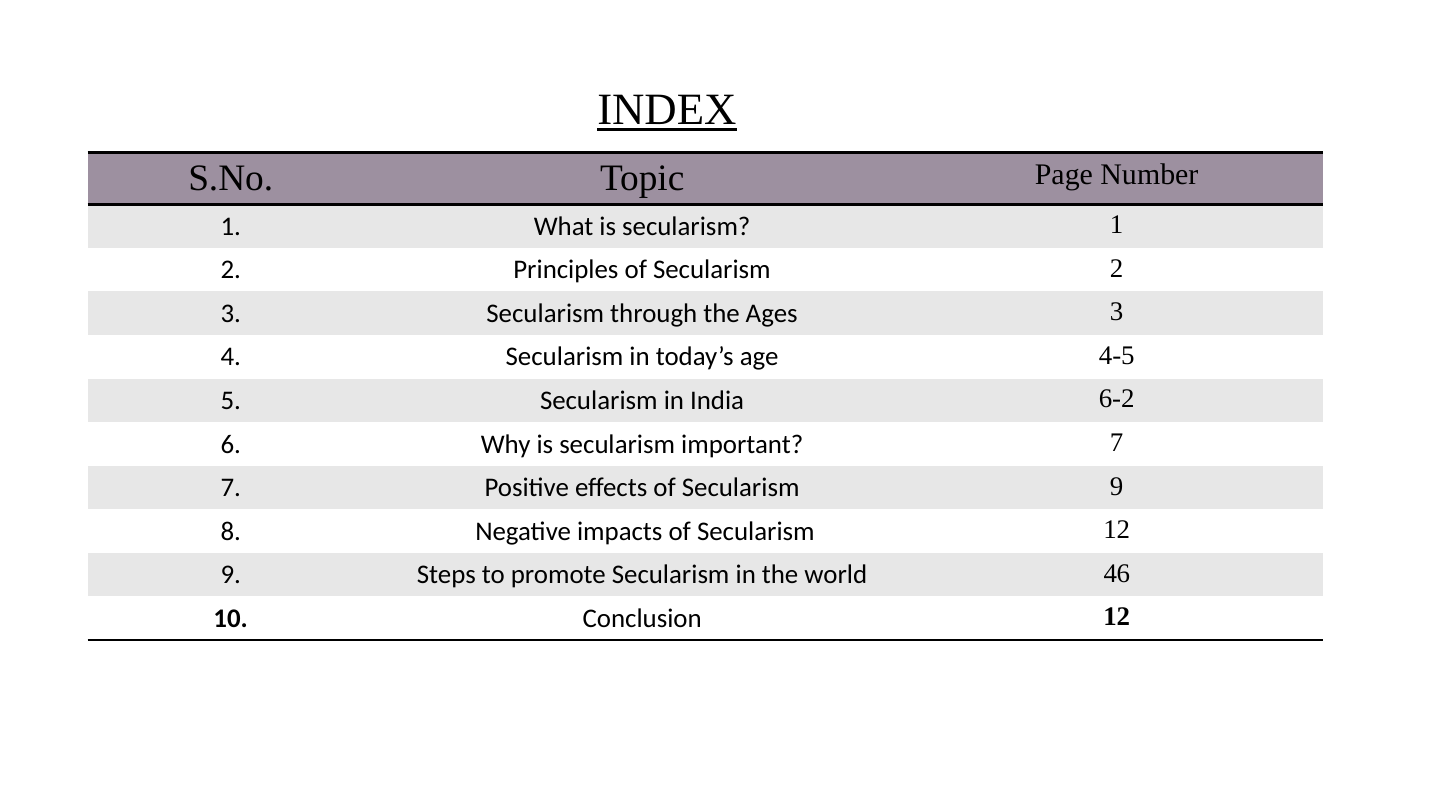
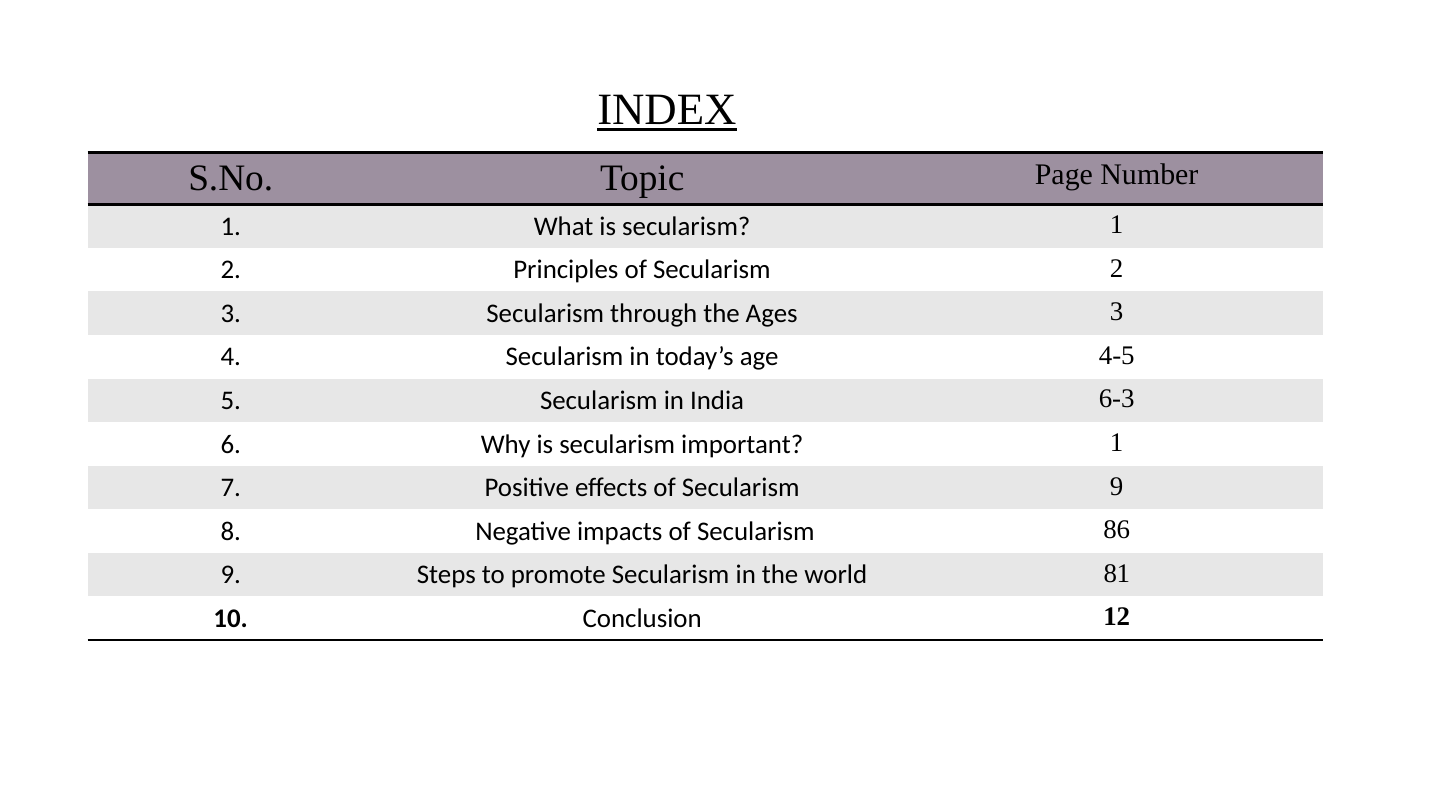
6-2: 6-2 -> 6-3
important 7: 7 -> 1
Secularism 12: 12 -> 86
46: 46 -> 81
